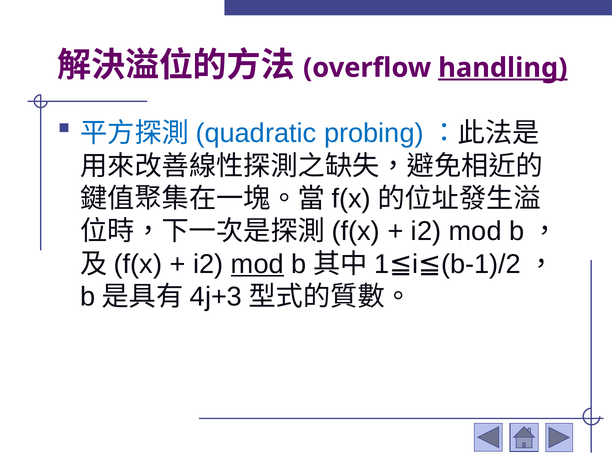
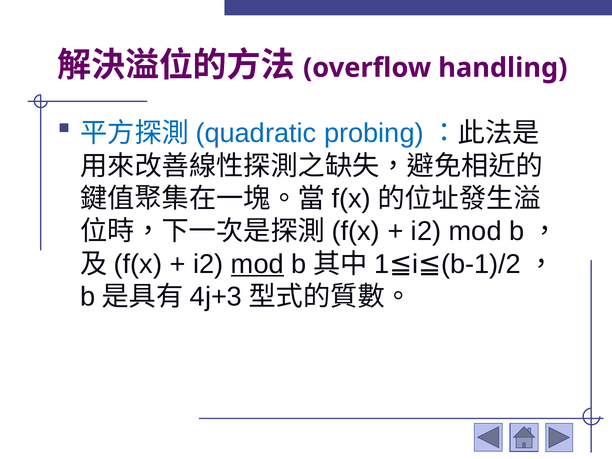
handling underline: present -> none
